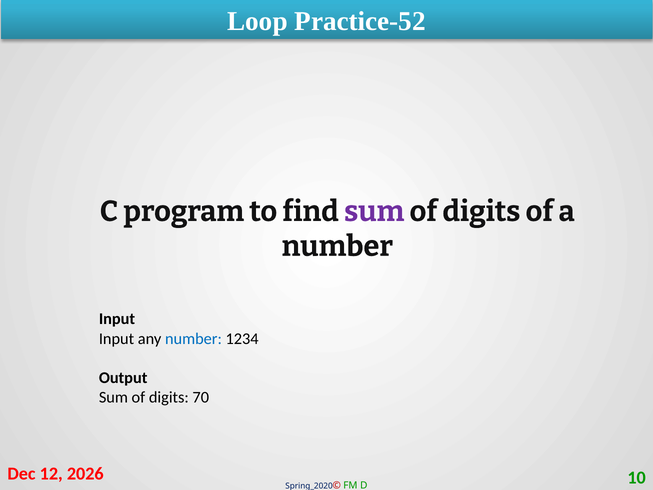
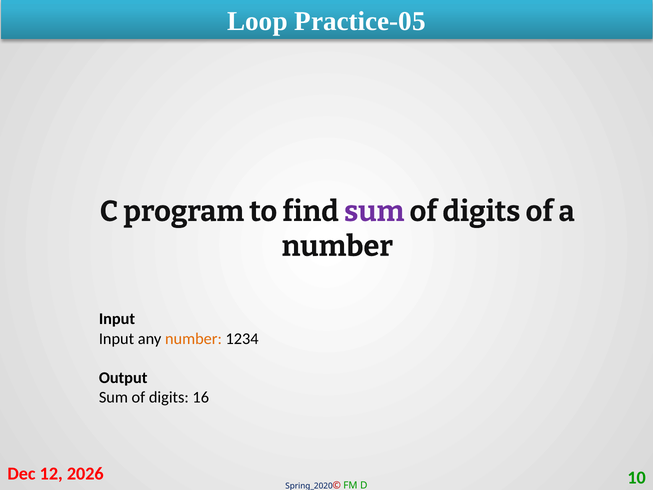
Practice-52: Practice-52 -> Practice-05
number at (193, 338) colour: blue -> orange
70: 70 -> 16
